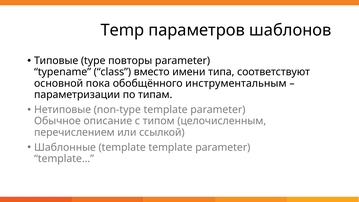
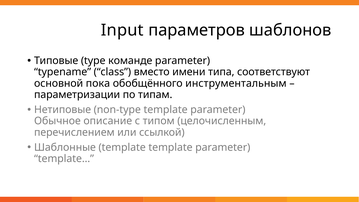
Temp: Temp -> Input
повторы: повторы -> команде
